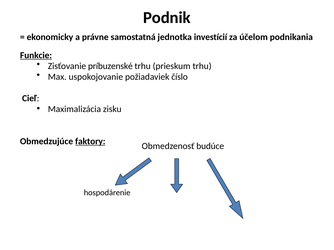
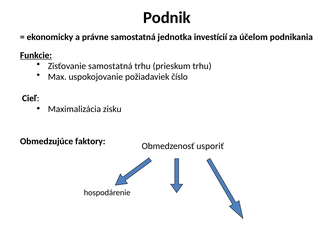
Zisťovanie príbuzenské: príbuzenské -> samostatná
faktory underline: present -> none
budúce: budúce -> usporiť
